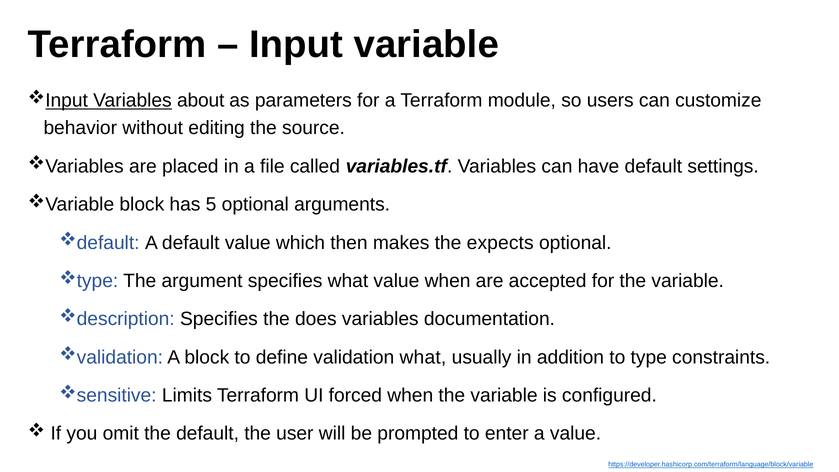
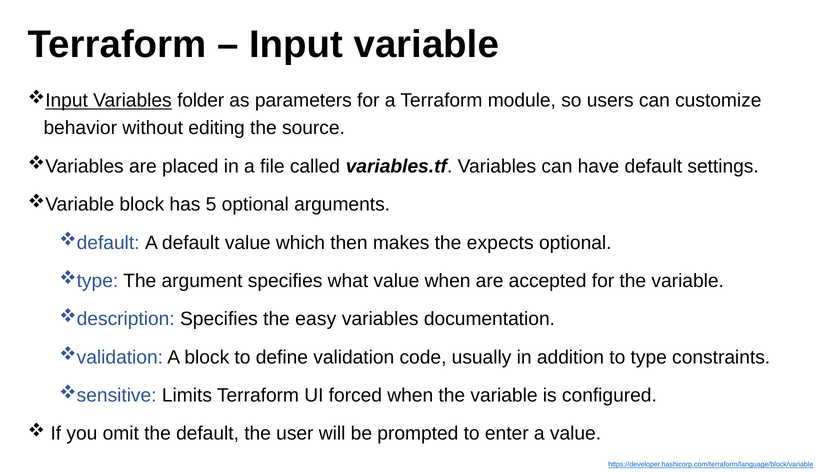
about: about -> folder
does: does -> easy
validation what: what -> code
